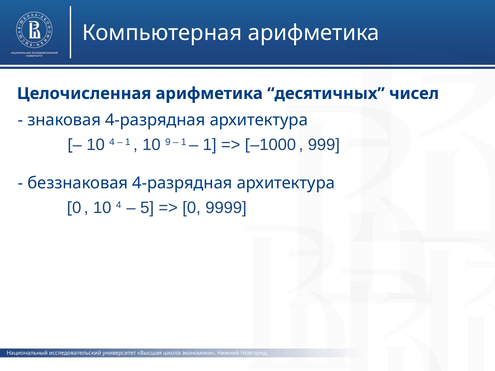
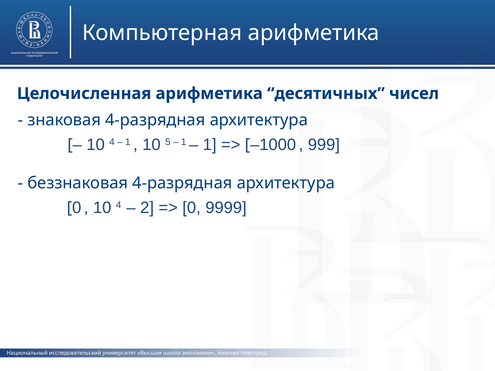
9: 9 -> 5
5: 5 -> 2
